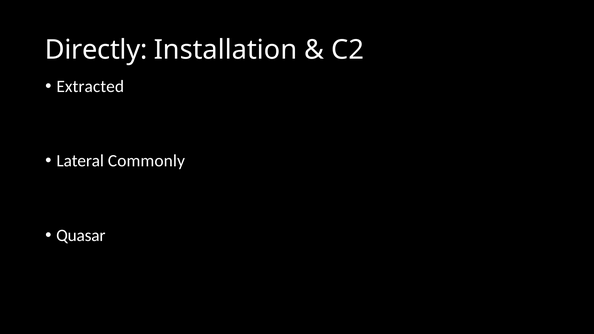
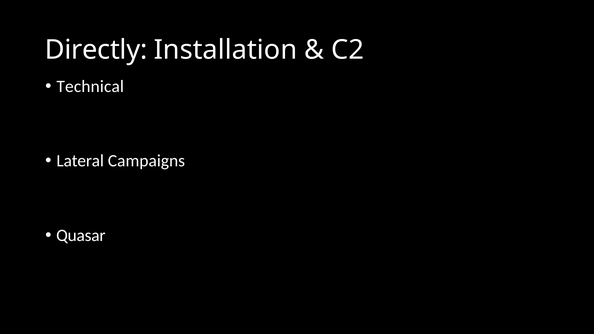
Extracted: Extracted -> Technical
Commonly: Commonly -> Campaigns
